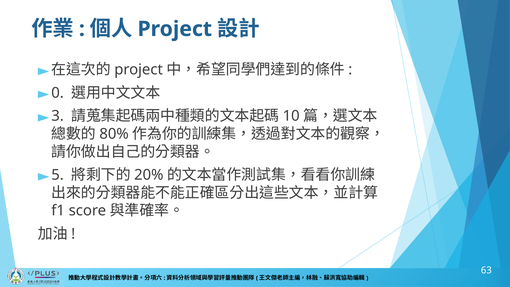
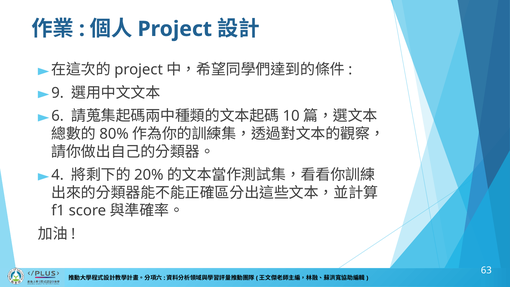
0: 0 -> 9
3: 3 -> 6
5: 5 -> 4
